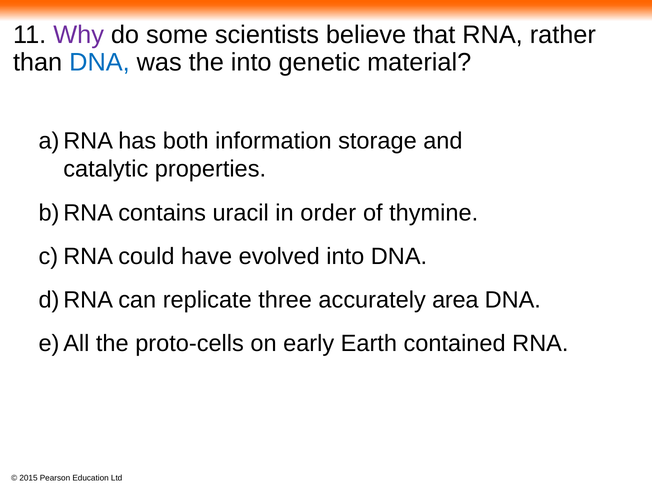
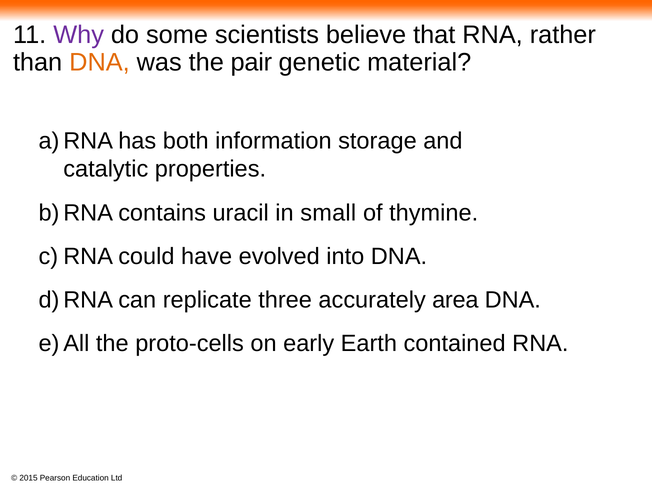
DNA at (99, 62) colour: blue -> orange
the into: into -> pair
order: order -> small
